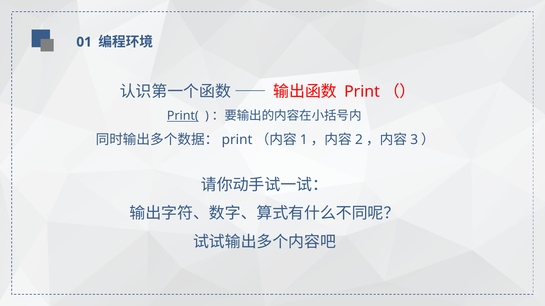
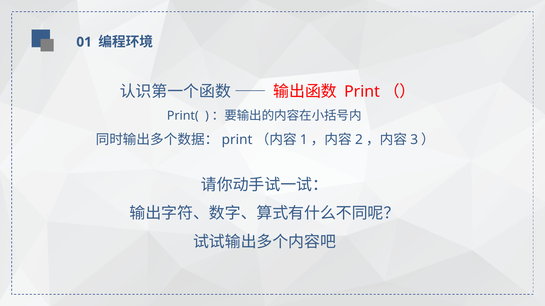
Print( underline: present -> none
